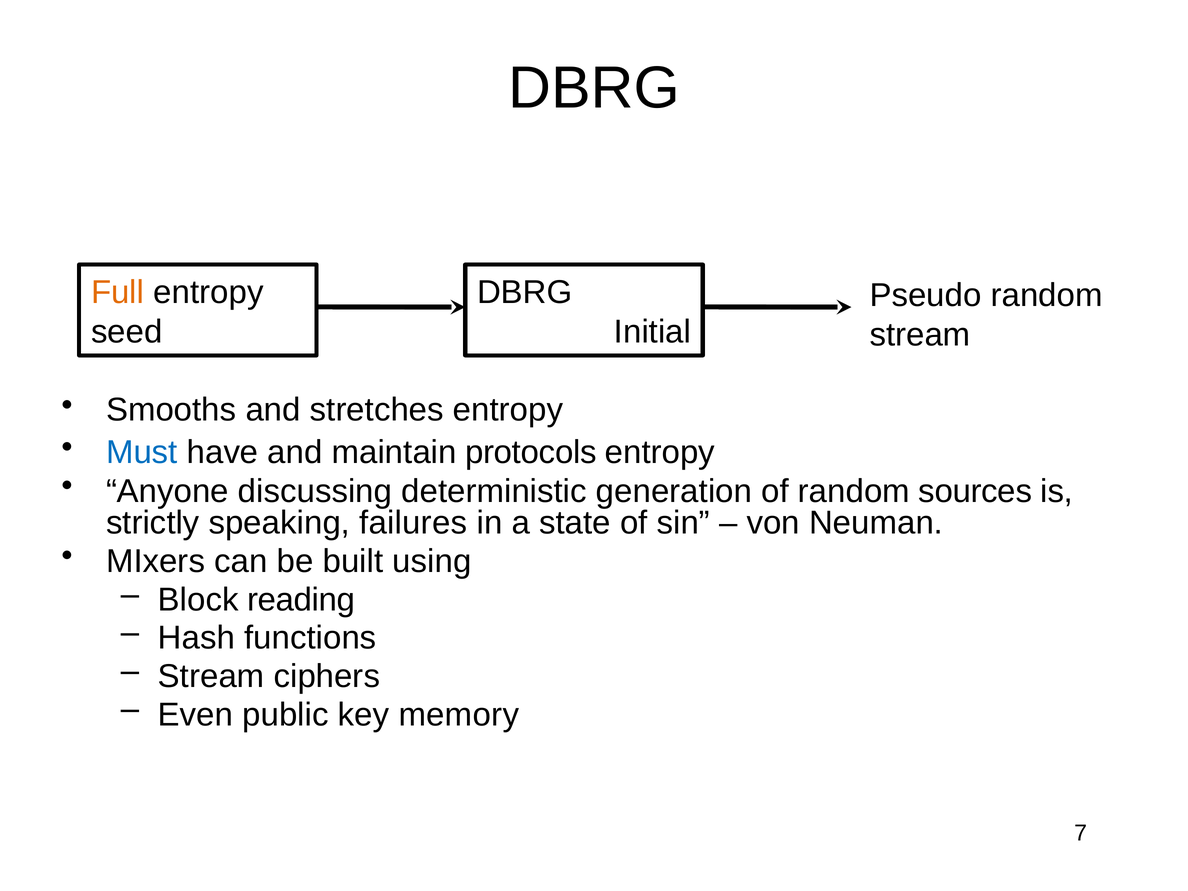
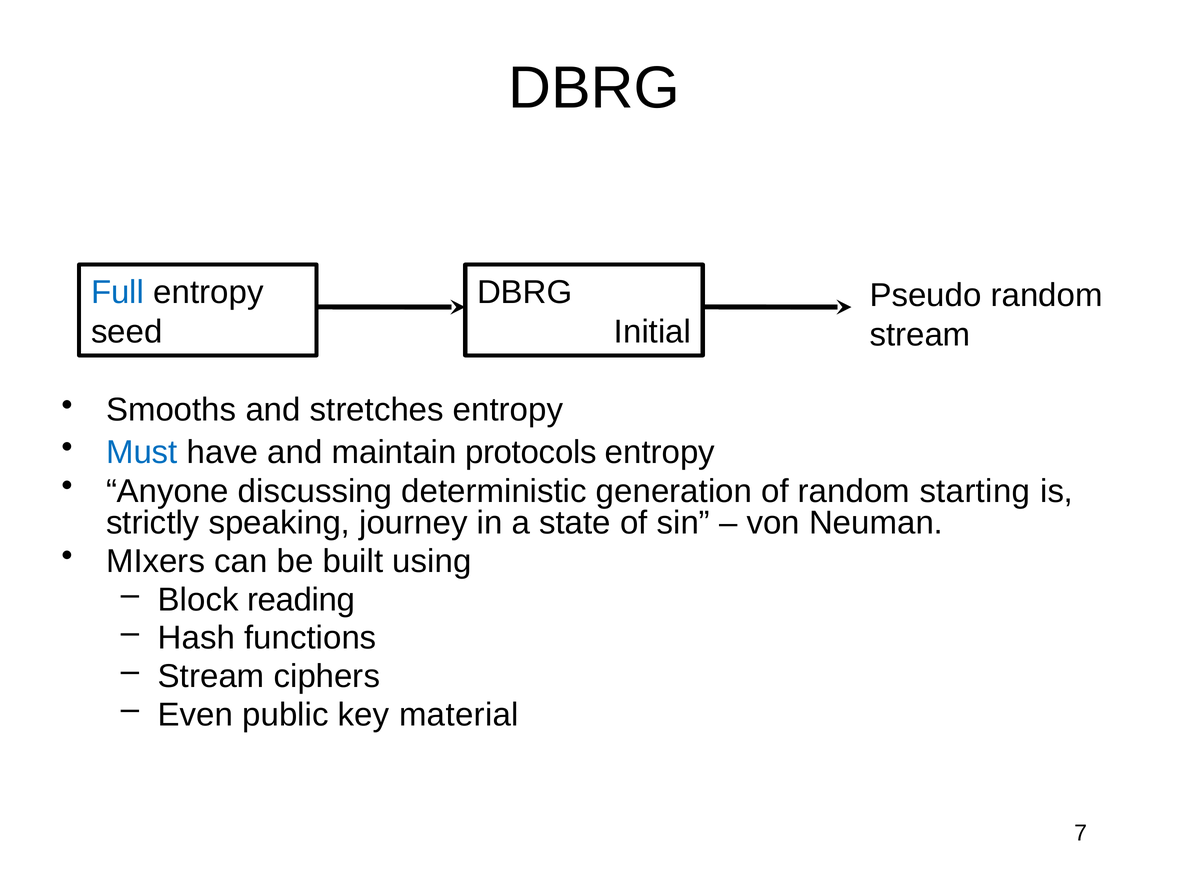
Full colour: orange -> blue
sources: sources -> starting
failures: failures -> journey
memory: memory -> material
